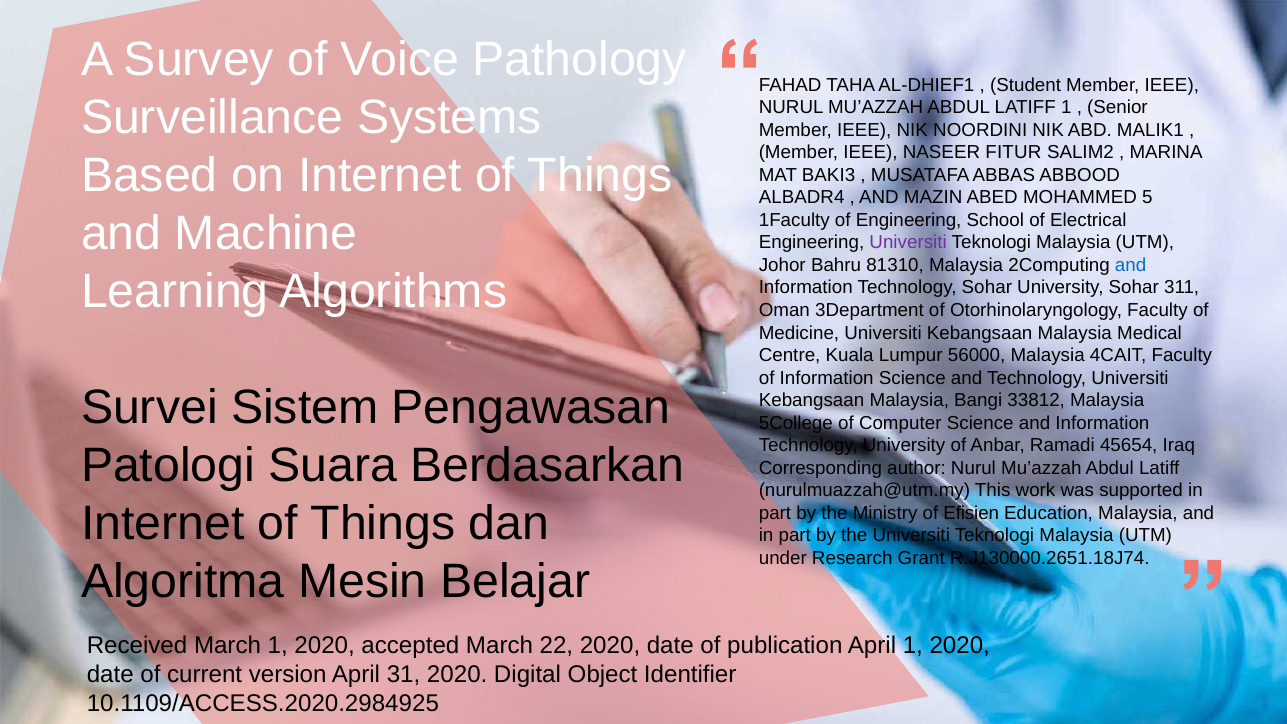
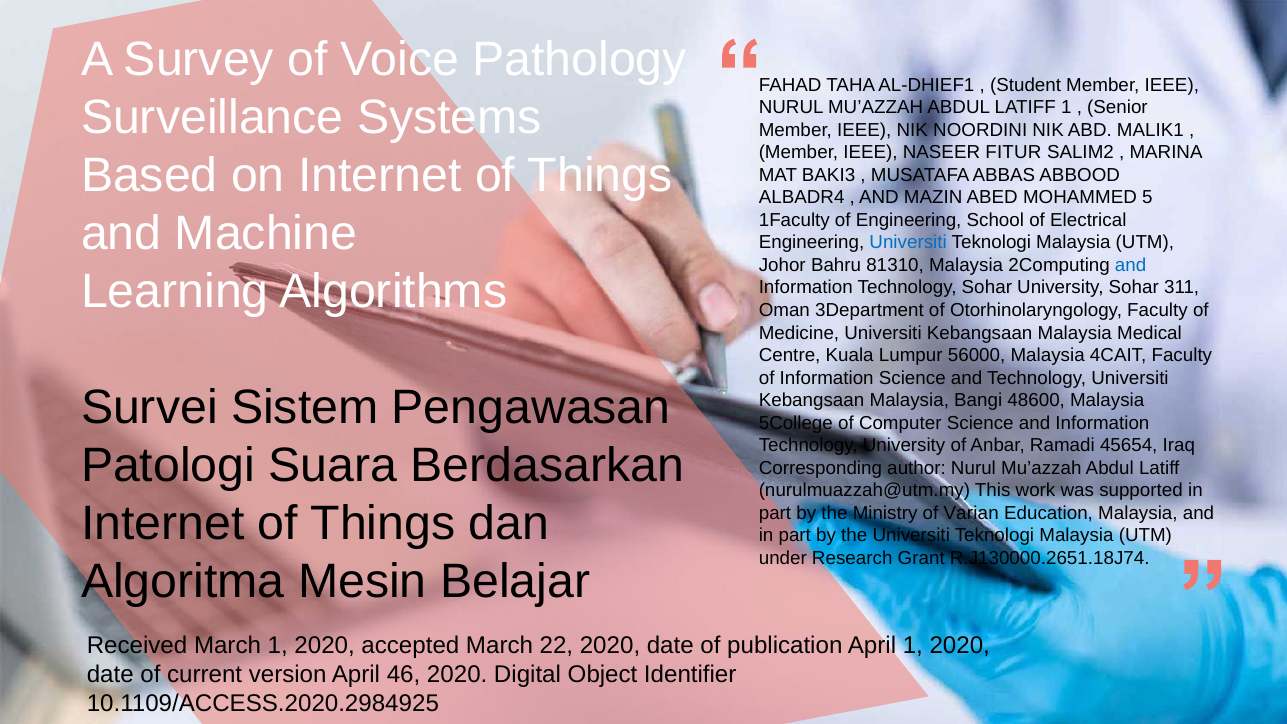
Universiti at (908, 243) colour: purple -> blue
33812: 33812 -> 48600
Efisien: Efisien -> Varian
31: 31 -> 46
